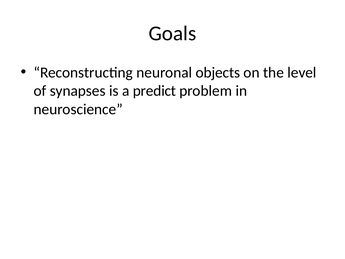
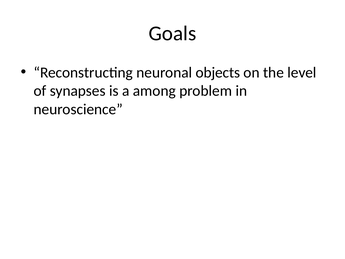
predict: predict -> among
